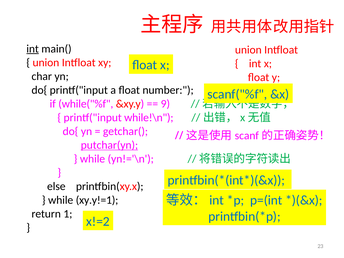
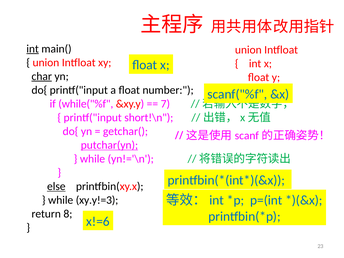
char underline: none -> present
9: 9 -> 7
while!\n: while!\n -> short!\n
else underline: none -> present
xy.y!=1: xy.y!=1 -> xy.y!=3
1: 1 -> 8
x!=2: x!=2 -> x!=6
